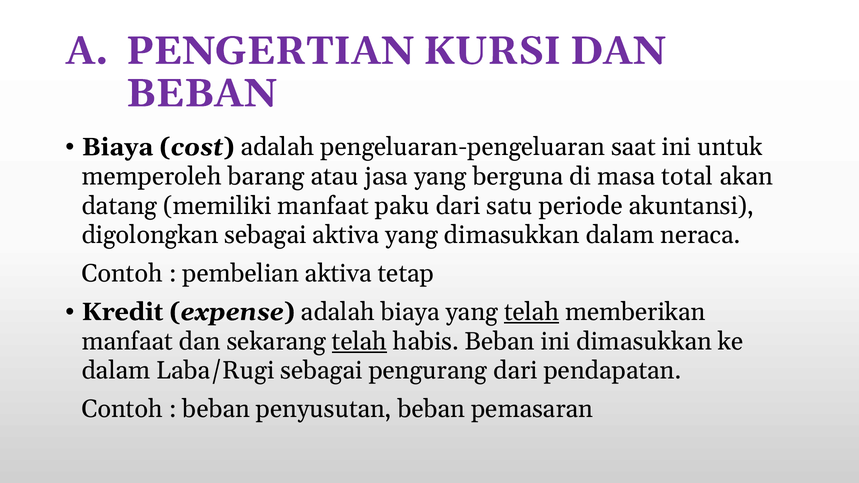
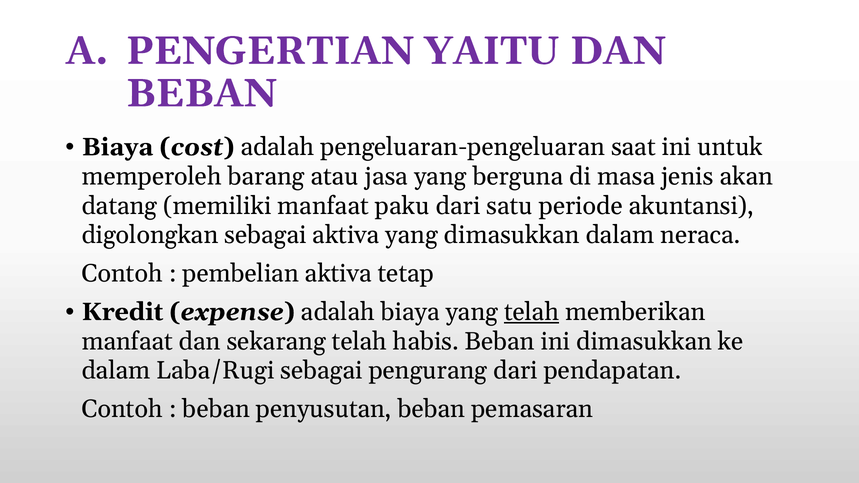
KURSI: KURSI -> YAITU
total: total -> jenis
telah at (359, 341) underline: present -> none
